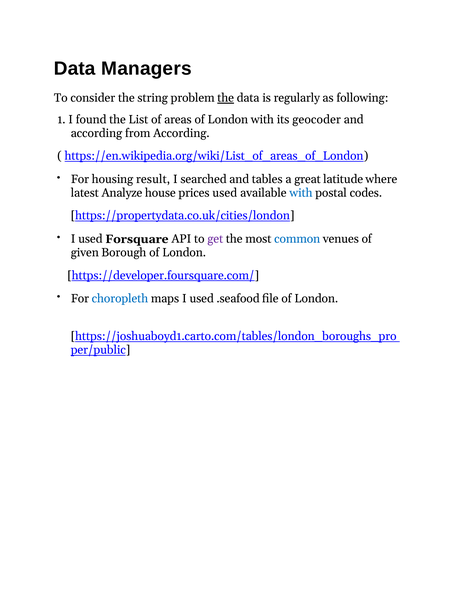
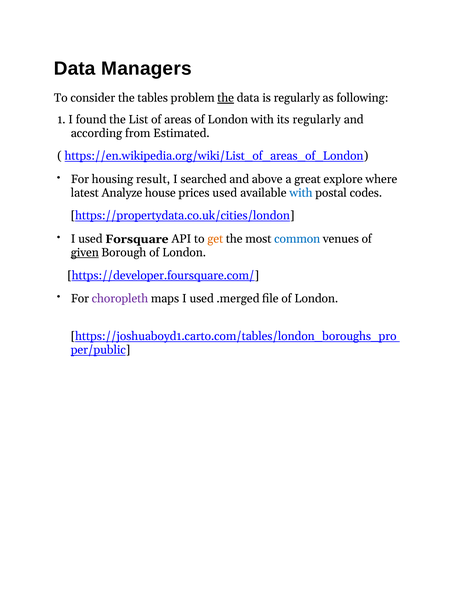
string: string -> tables
its geocoder: geocoder -> regularly
from According: According -> Estimated
tables: tables -> above
latitude: latitude -> explore
get colour: purple -> orange
given underline: none -> present
choropleth colour: blue -> purple
.seafood: .seafood -> .merged
